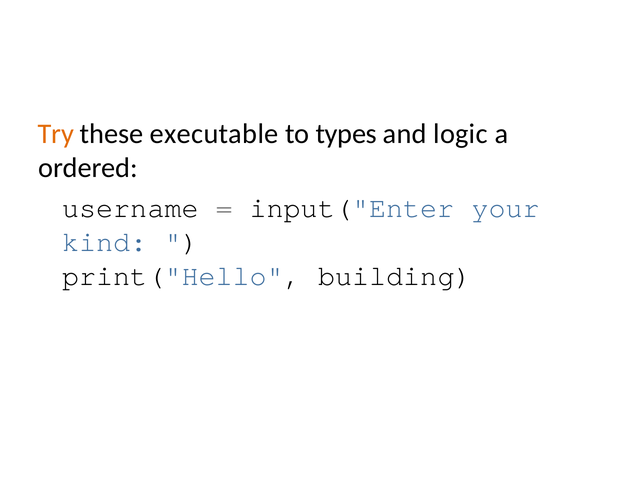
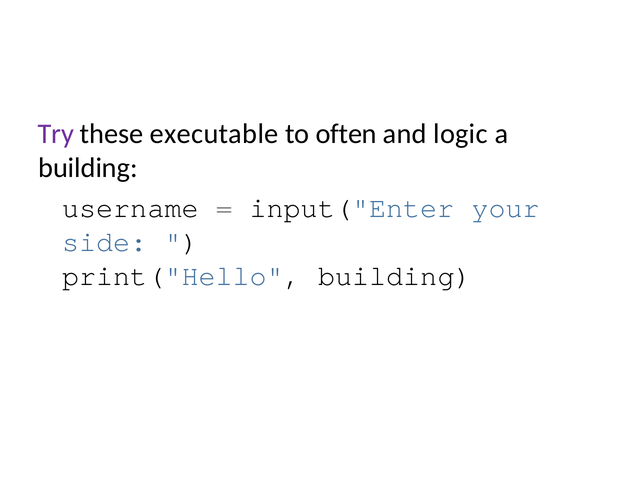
Try colour: orange -> purple
types: types -> often
ordered at (88, 168): ordered -> building
kind: kind -> side
